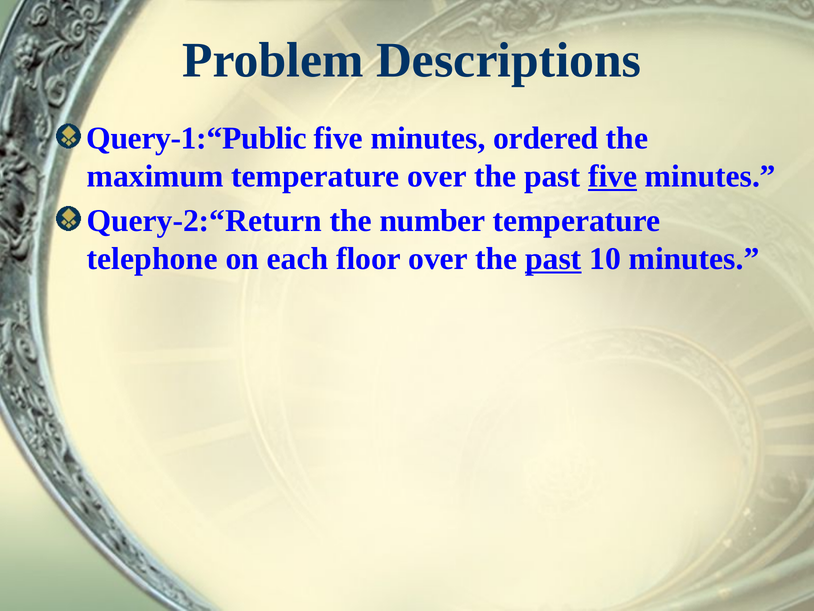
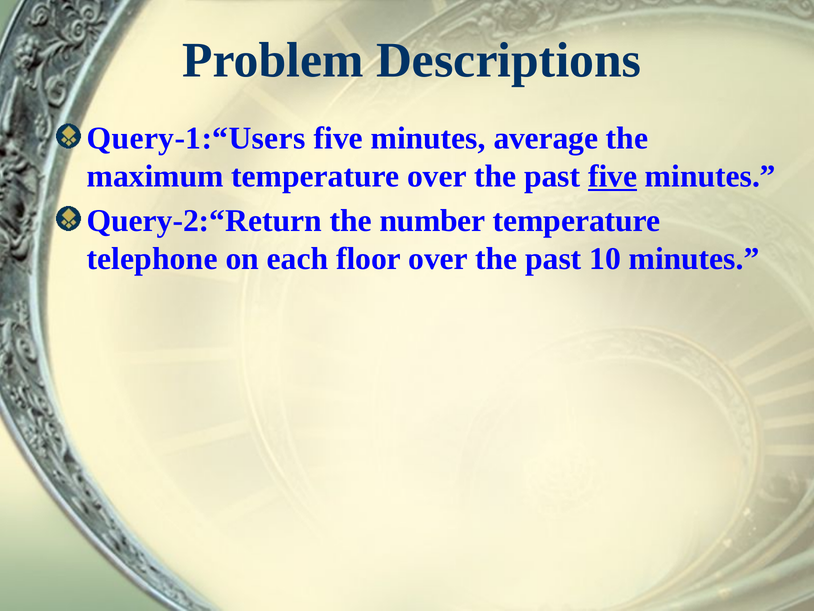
Query-1:“Public: Query-1:“Public -> Query-1:“Users
ordered: ordered -> average
past at (553, 259) underline: present -> none
